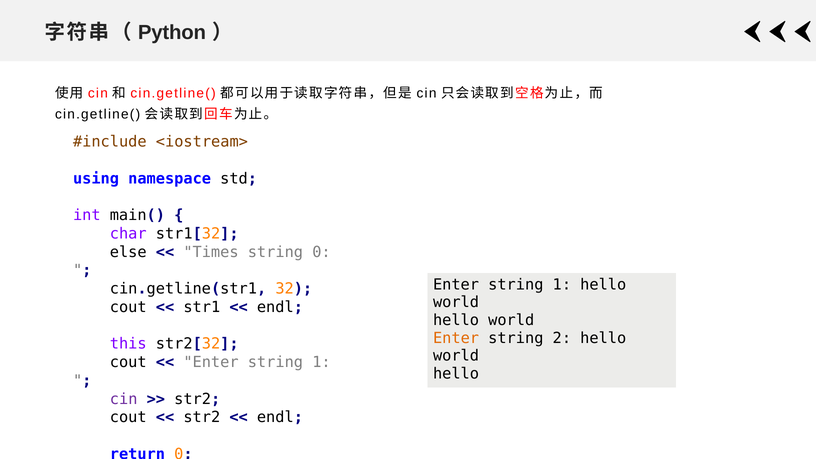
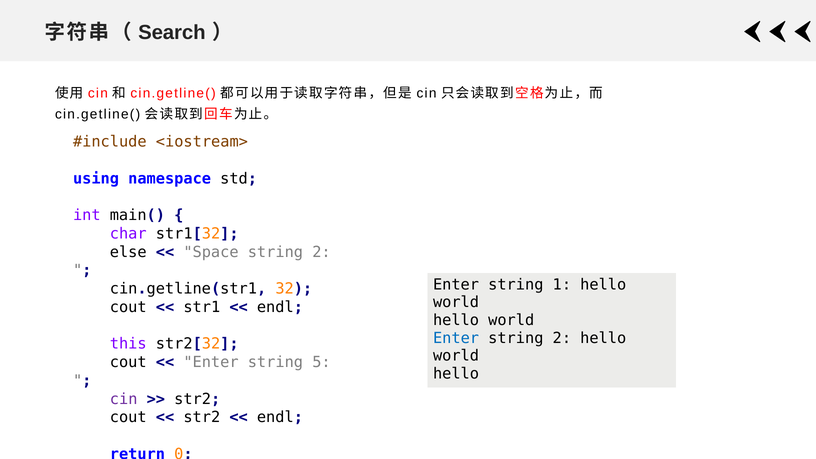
Python: Python -> Search
Times: Times -> Space
0 at (321, 252): 0 -> 2
Enter at (456, 338) colour: orange -> blue
1 at (321, 362): 1 -> 5
